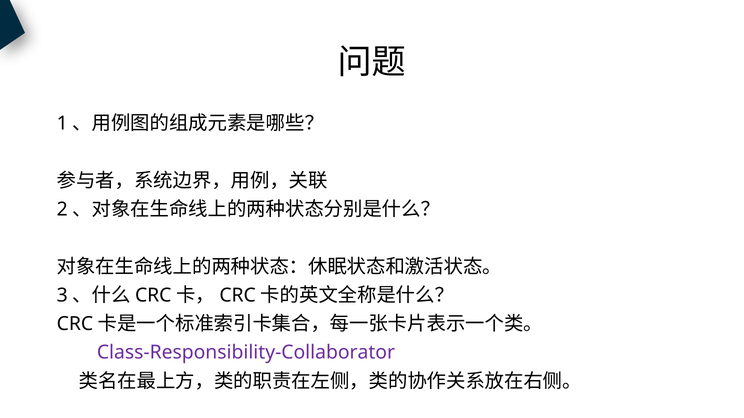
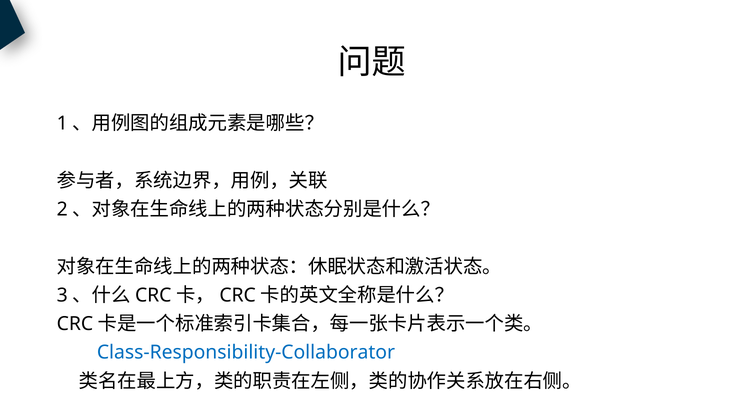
Class-Responsibility-Collaborator colour: purple -> blue
